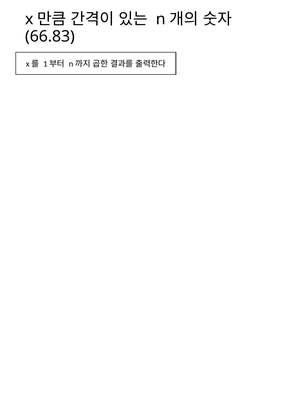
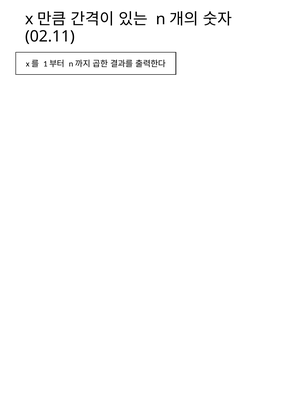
66.83: 66.83 -> 02.11
